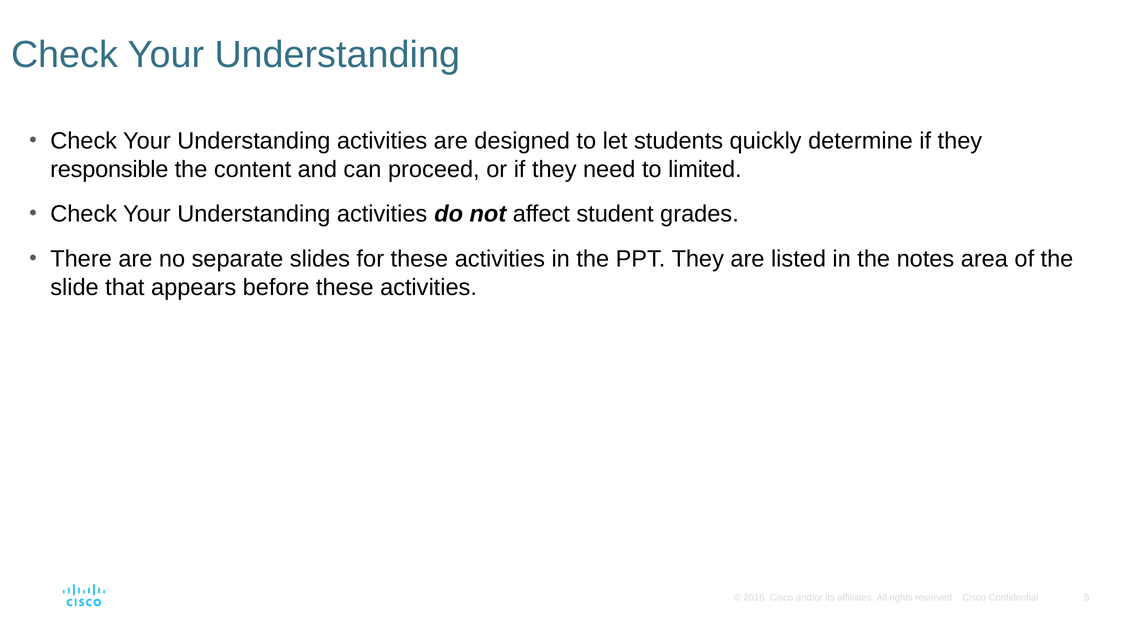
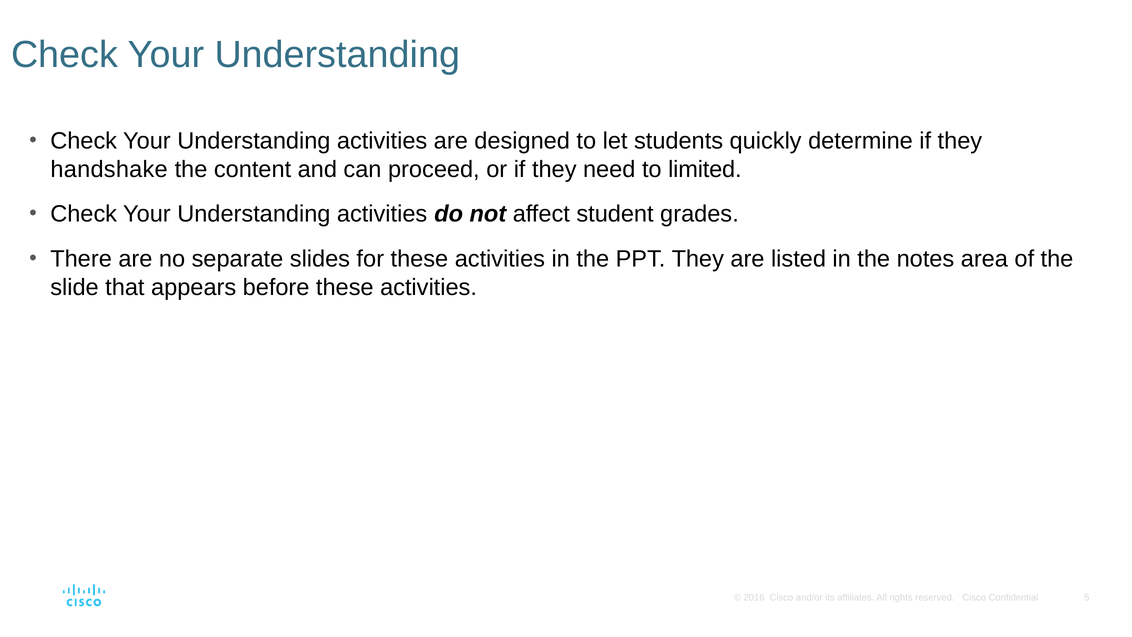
responsible: responsible -> handshake
